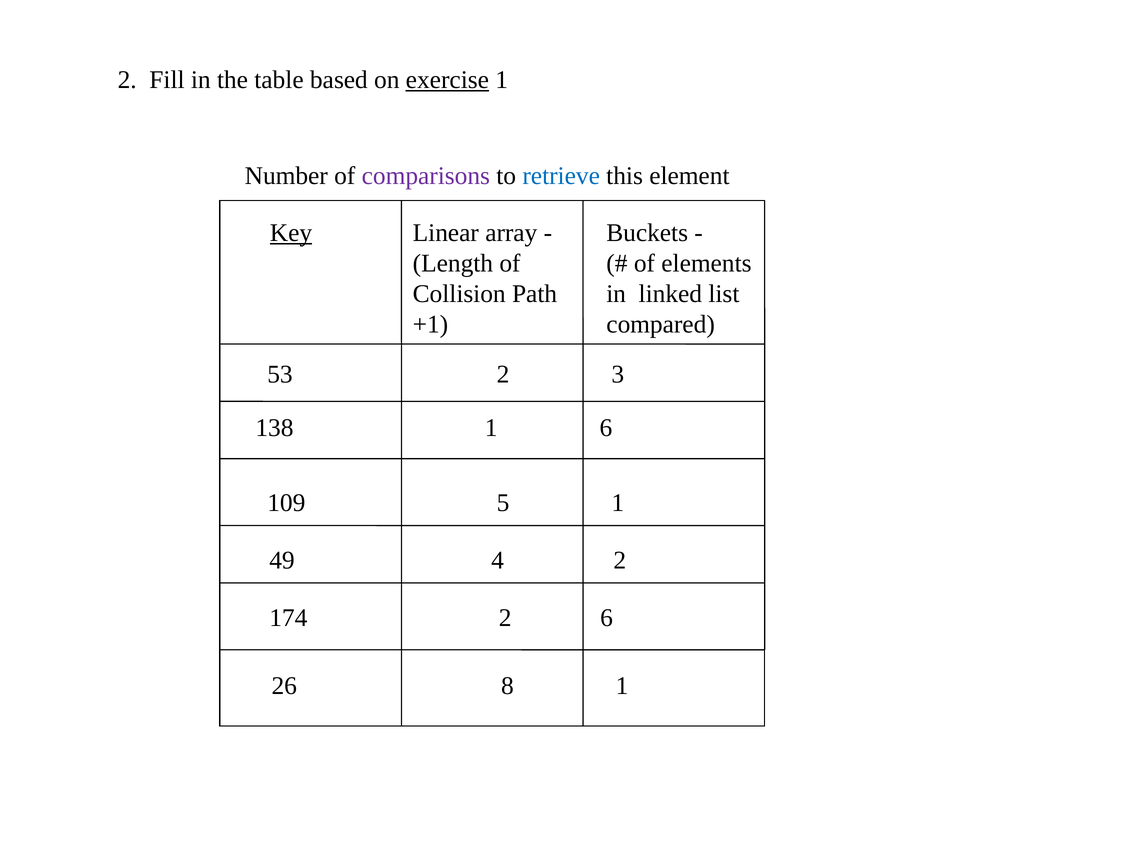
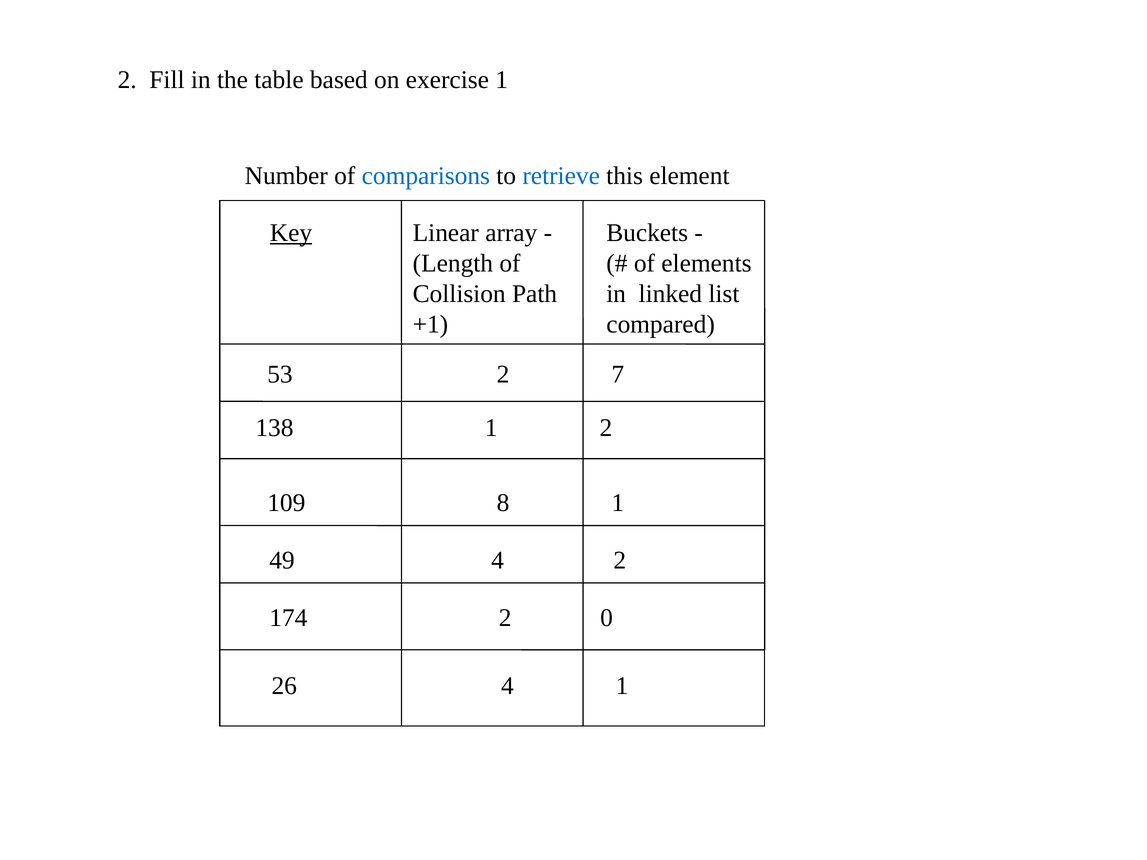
exercise underline: present -> none
comparisons colour: purple -> blue
3: 3 -> 7
138 1 6: 6 -> 2
5: 5 -> 8
2 6: 6 -> 0
26 8: 8 -> 4
